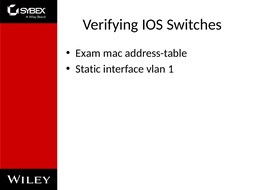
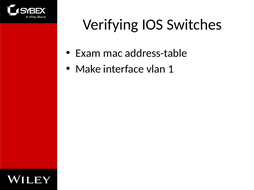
Static: Static -> Make
